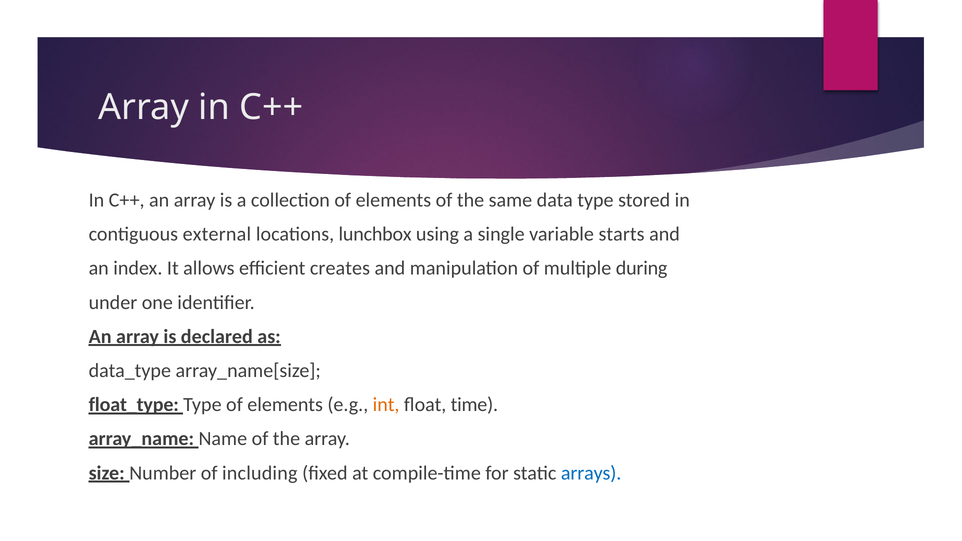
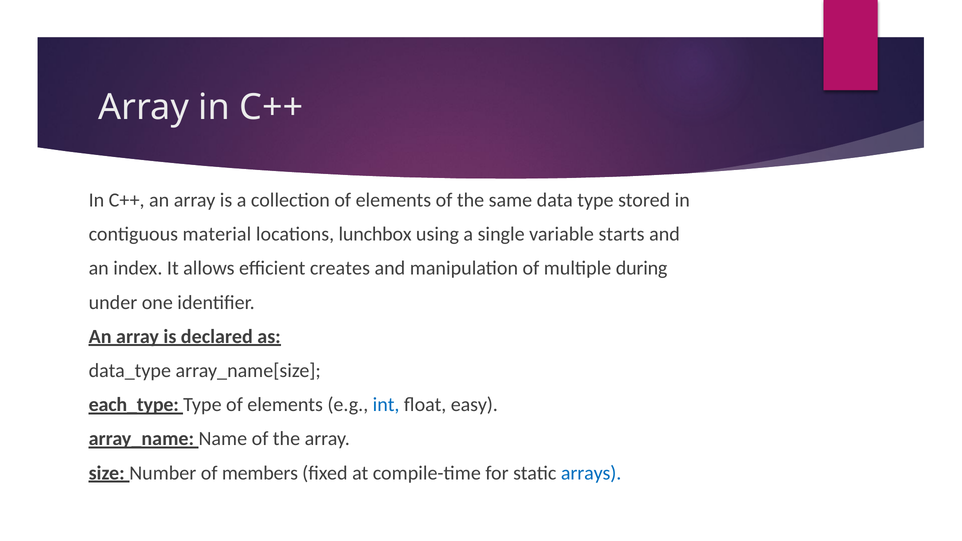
external: external -> material
float_type: float_type -> each_type
int colour: orange -> blue
time: time -> easy
including: including -> members
